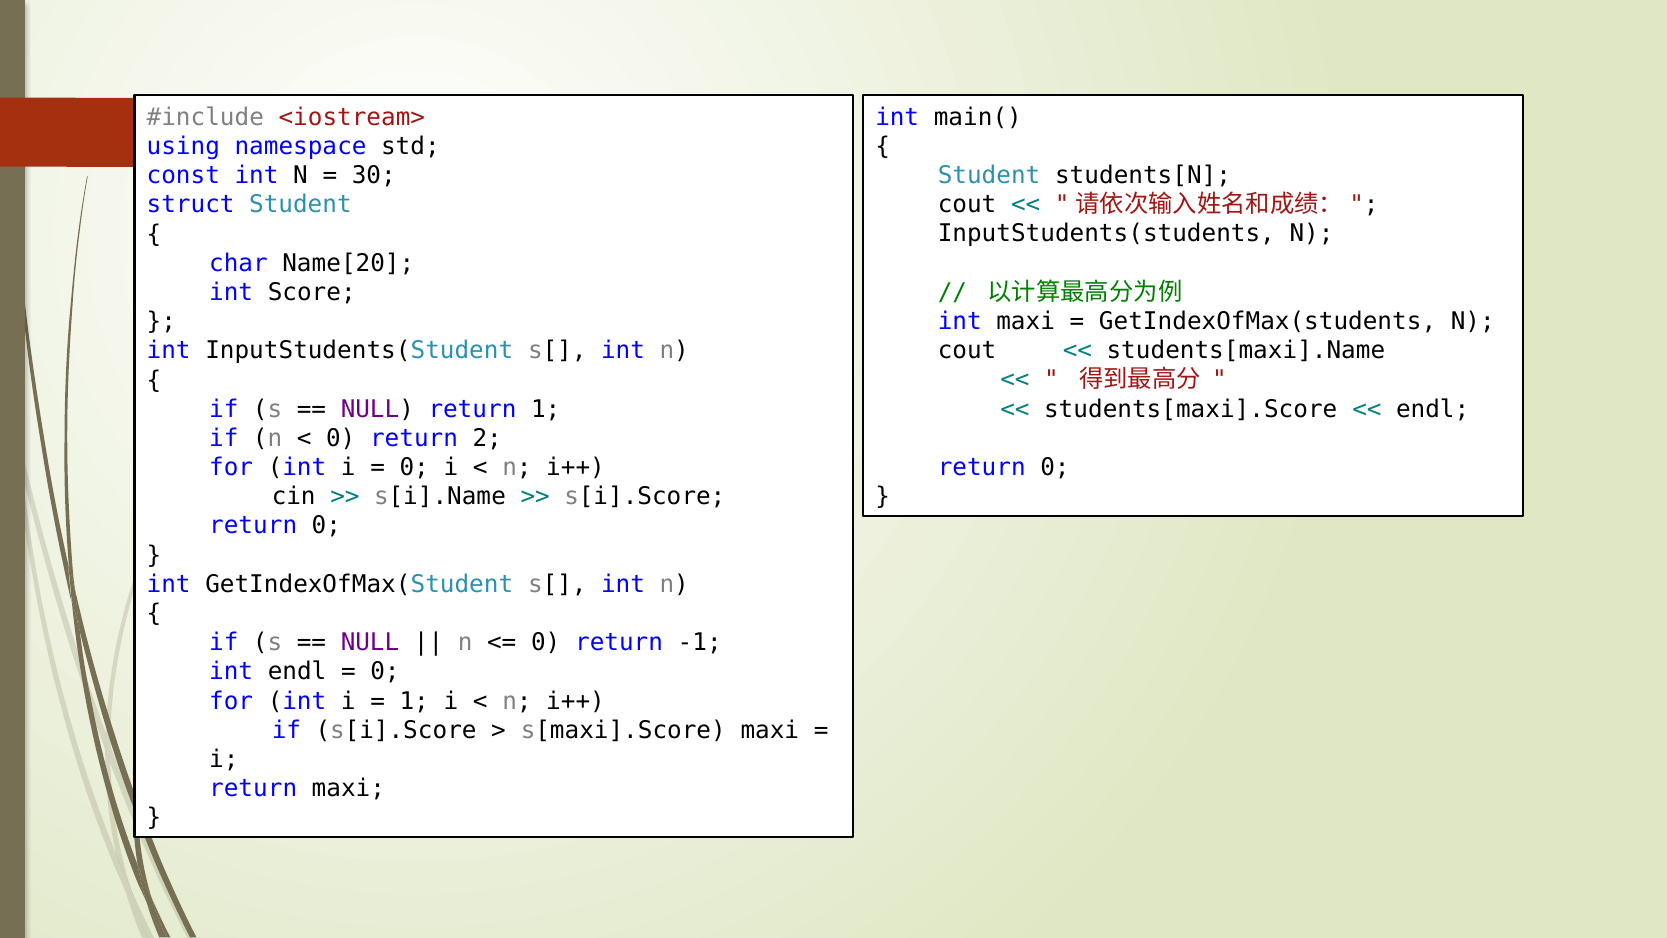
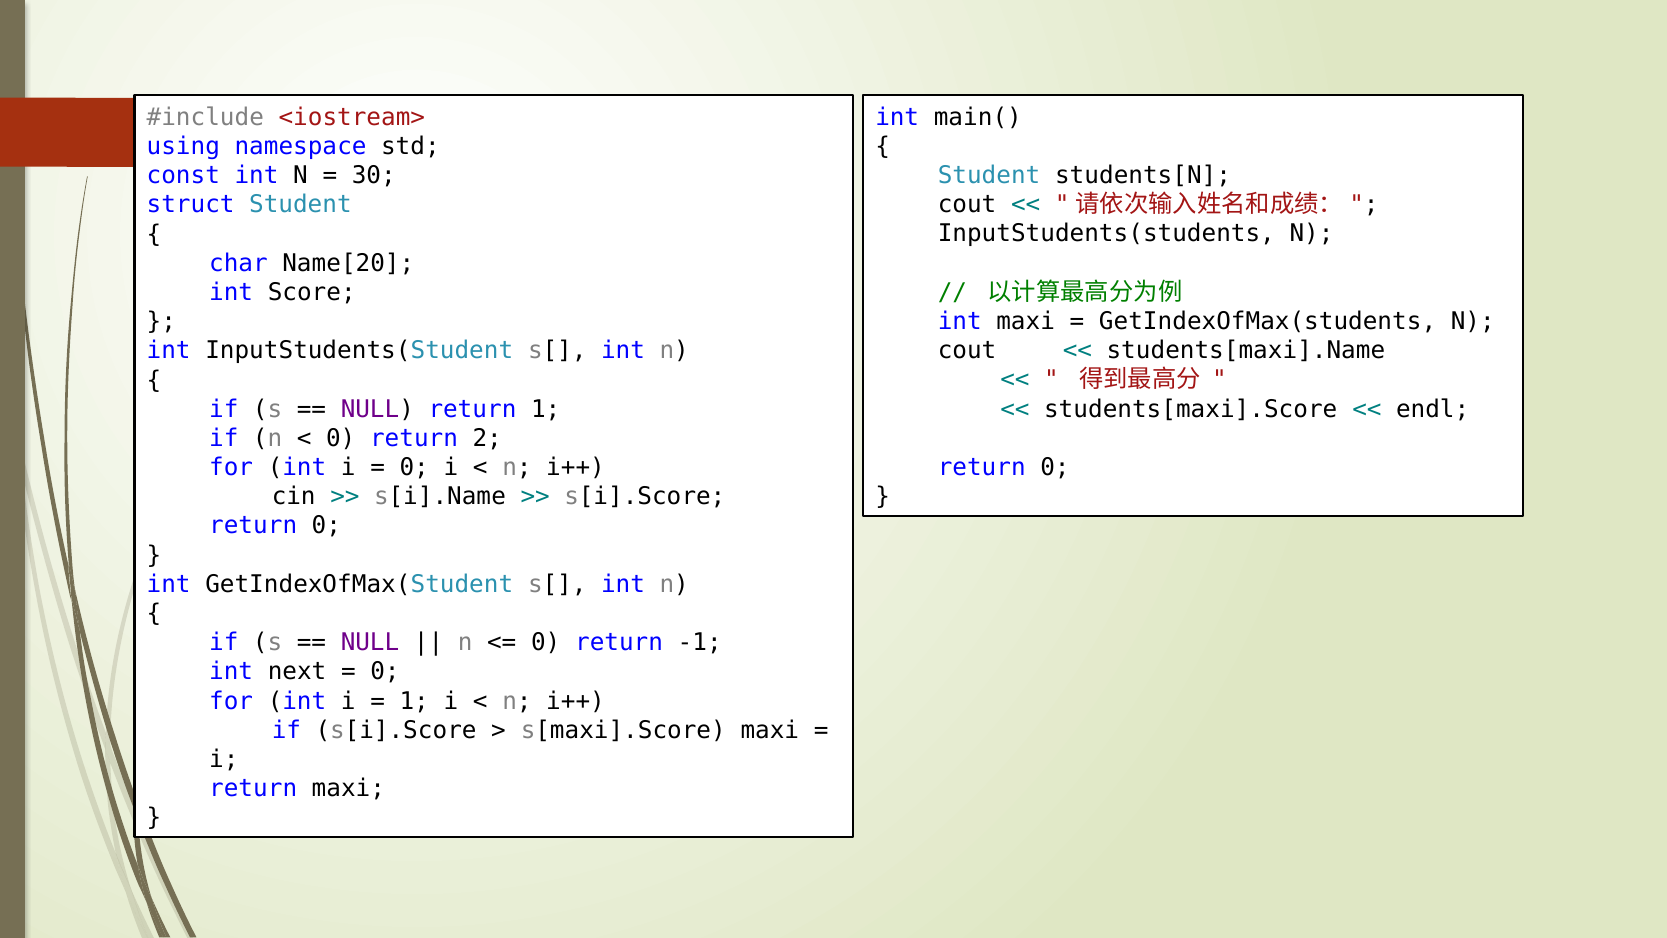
int endl: endl -> next
